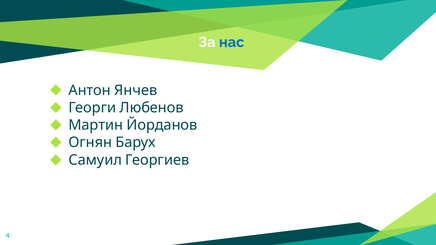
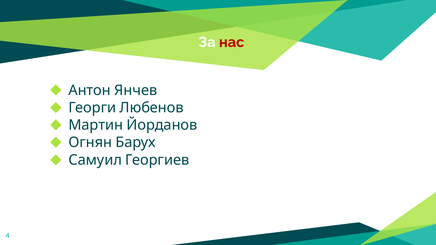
нас colour: blue -> red
